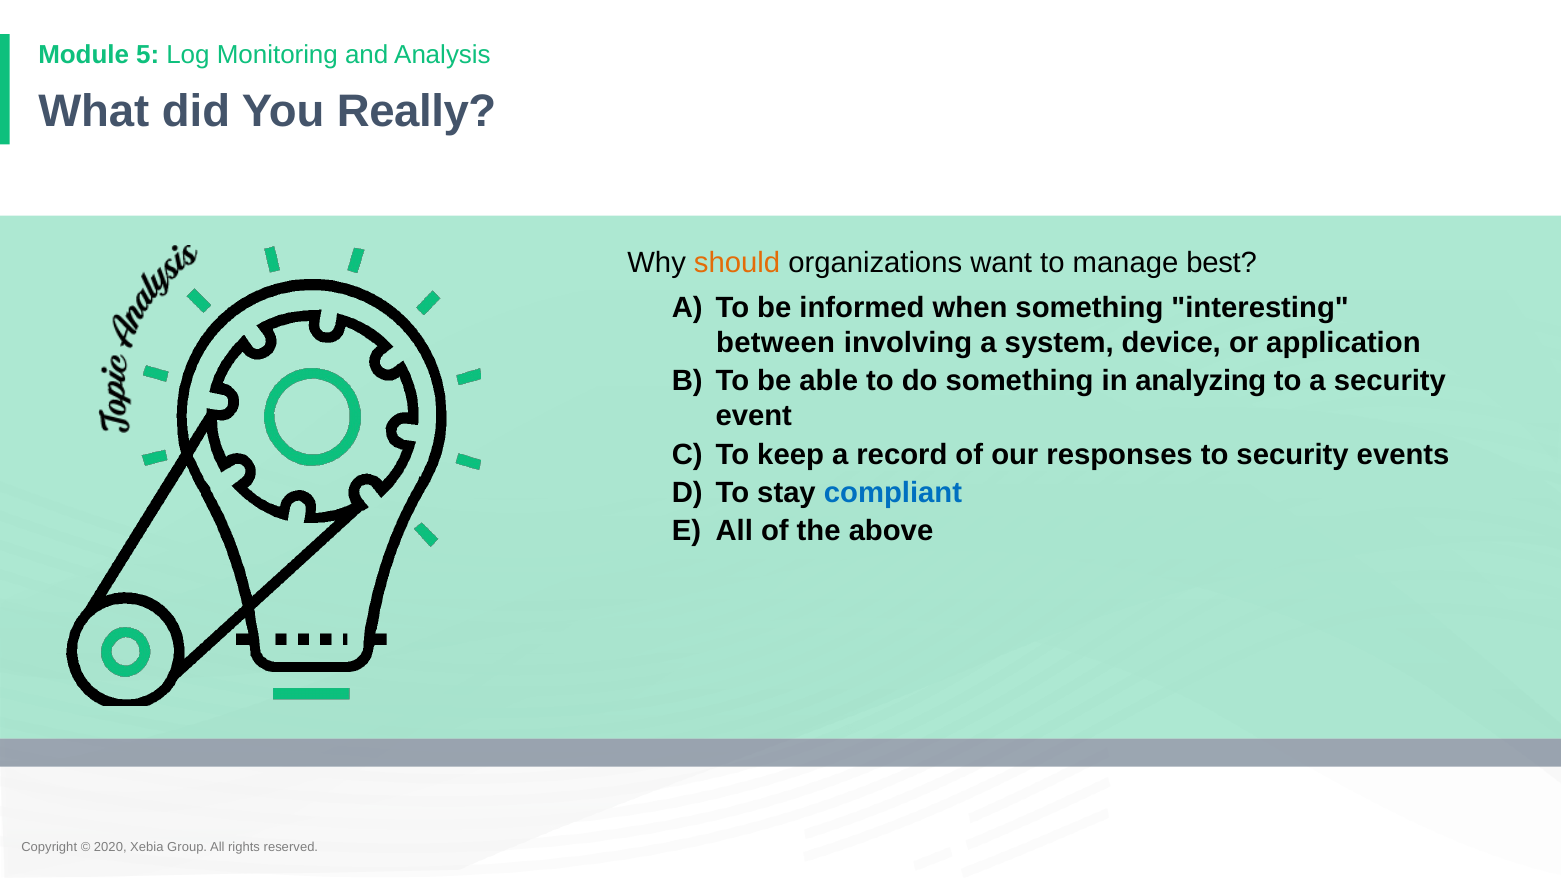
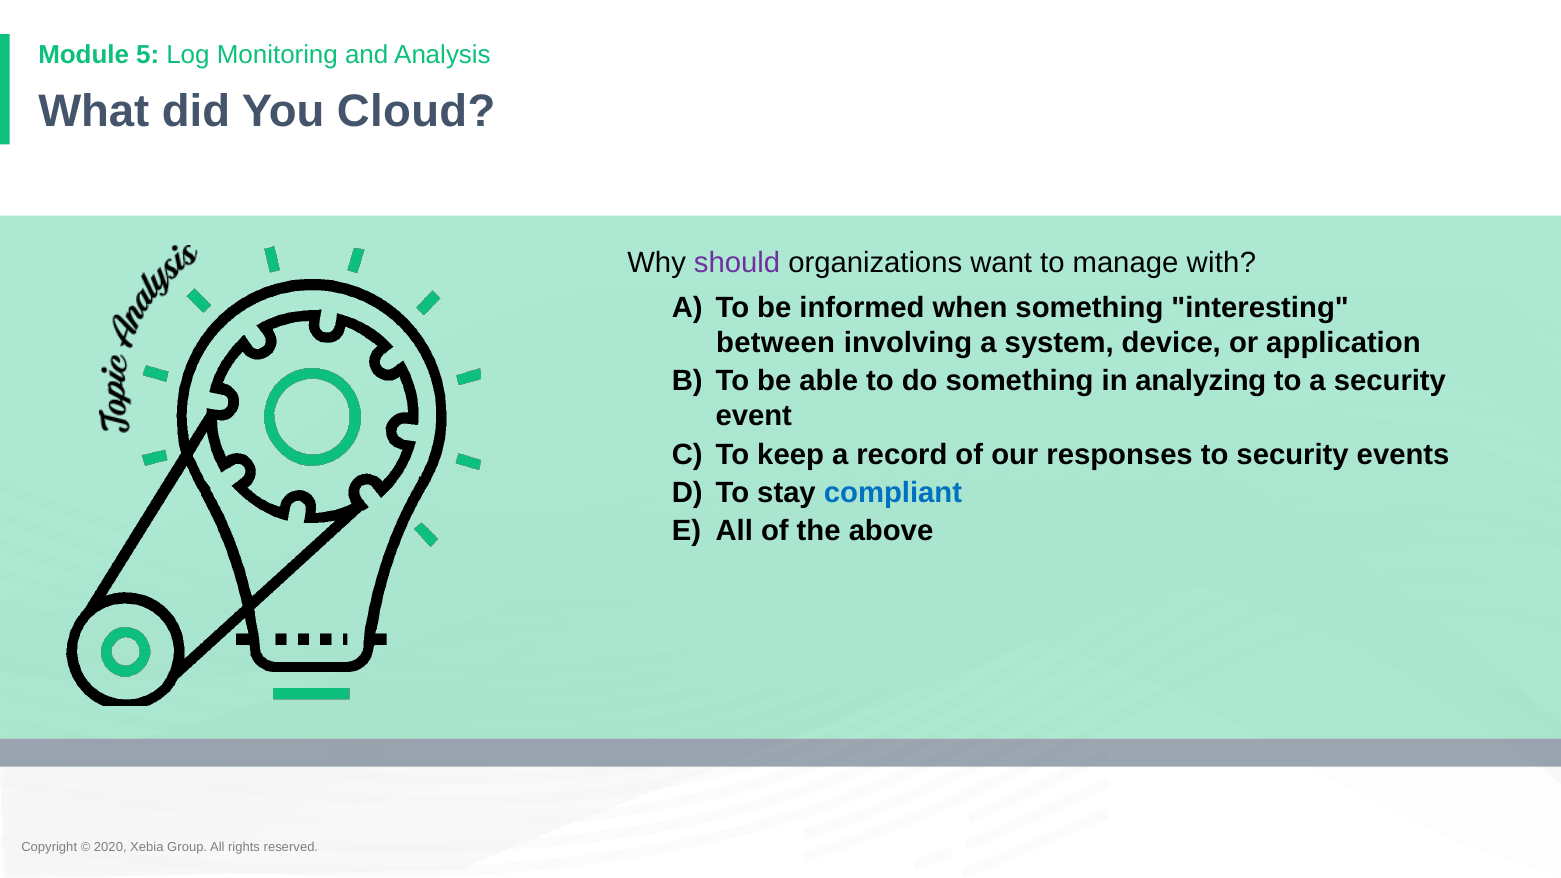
Really: Really -> Cloud
should colour: orange -> purple
best: best -> with
